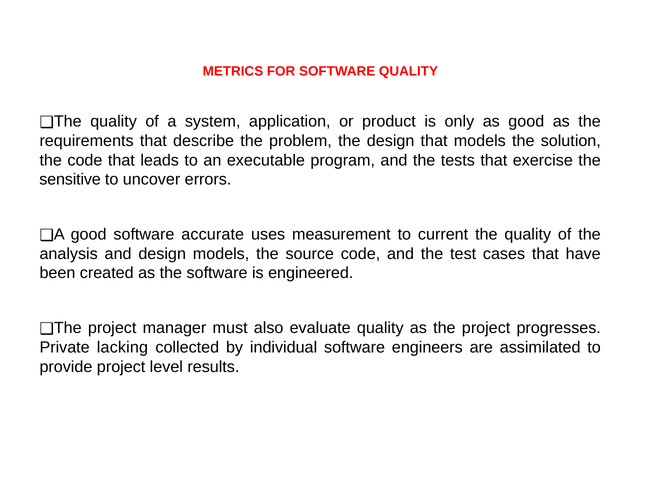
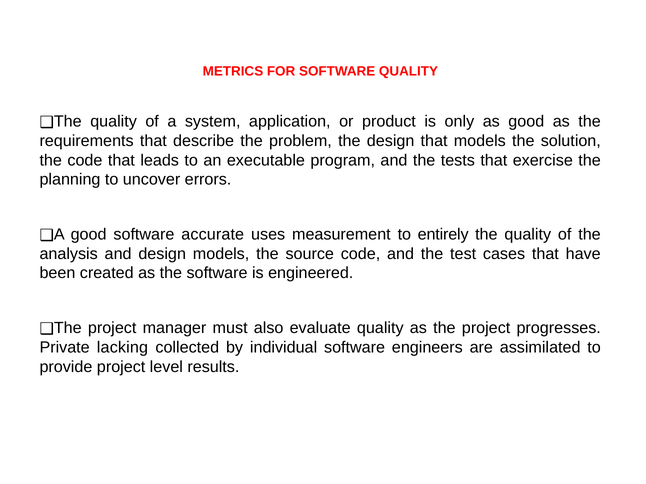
sensitive: sensitive -> planning
current: current -> entirely
